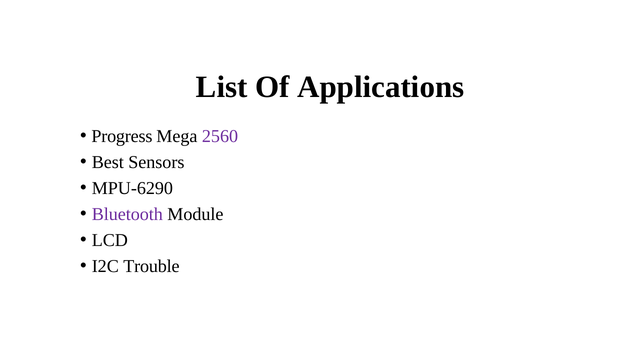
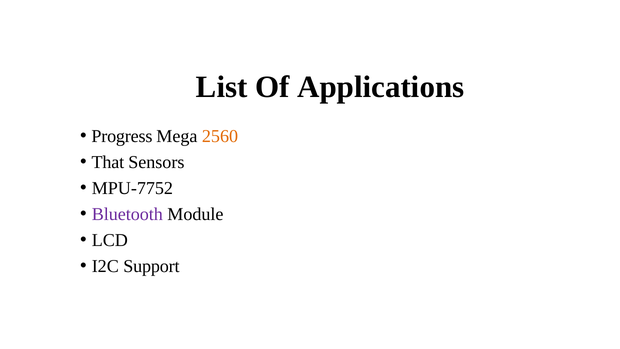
2560 colour: purple -> orange
Best: Best -> That
MPU-6290: MPU-6290 -> MPU-7752
Trouble: Trouble -> Support
